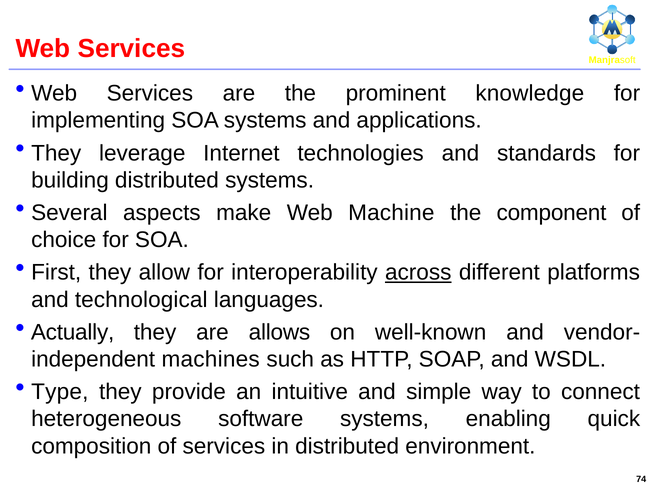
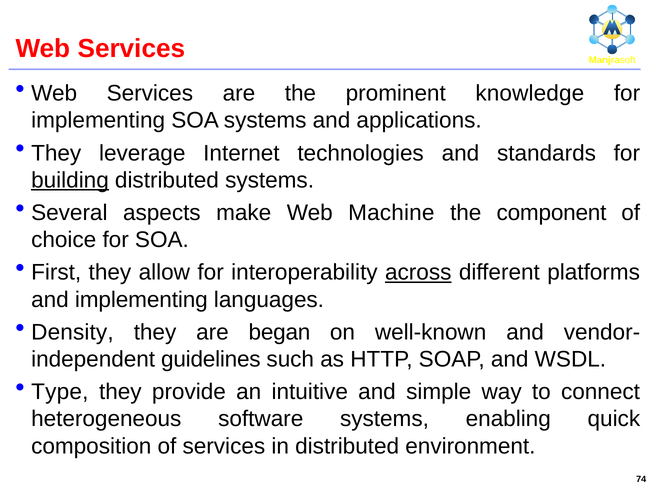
building underline: none -> present
and technological: technological -> implementing
Actually: Actually -> Density
allows: allows -> began
machines: machines -> guidelines
